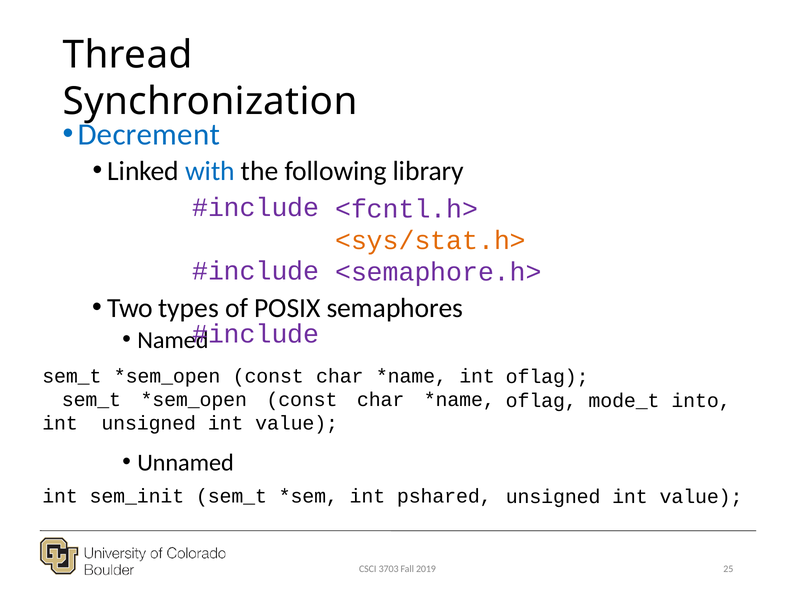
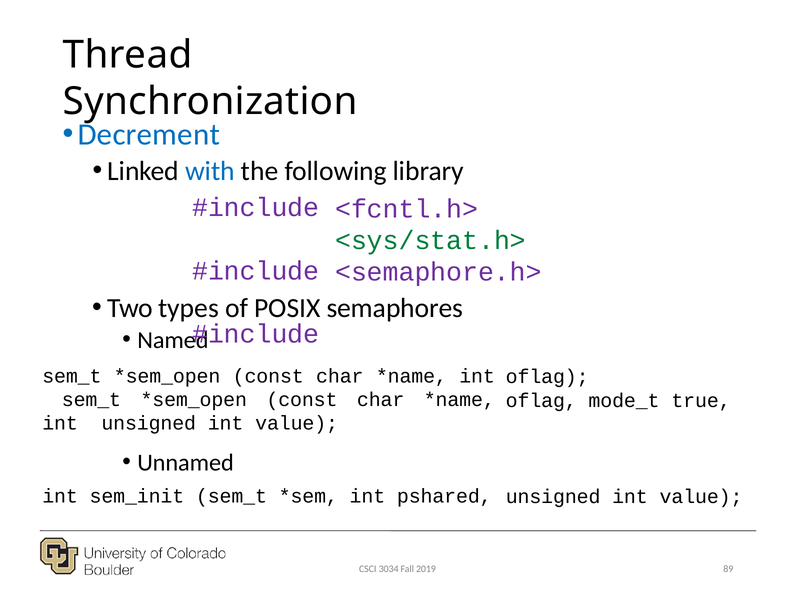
<sys/stat.h> colour: orange -> green
into: into -> true
3703: 3703 -> 3034
25: 25 -> 89
